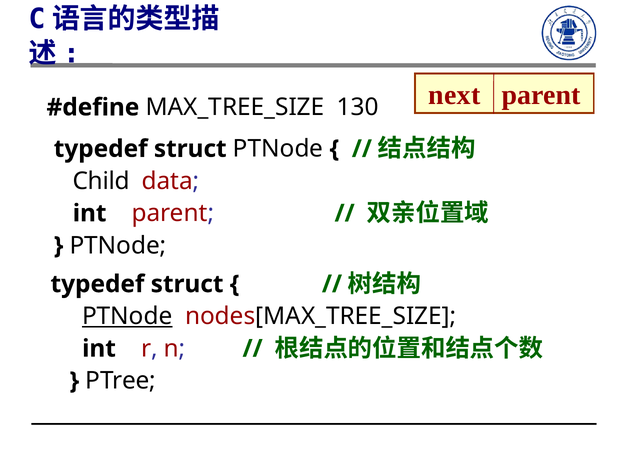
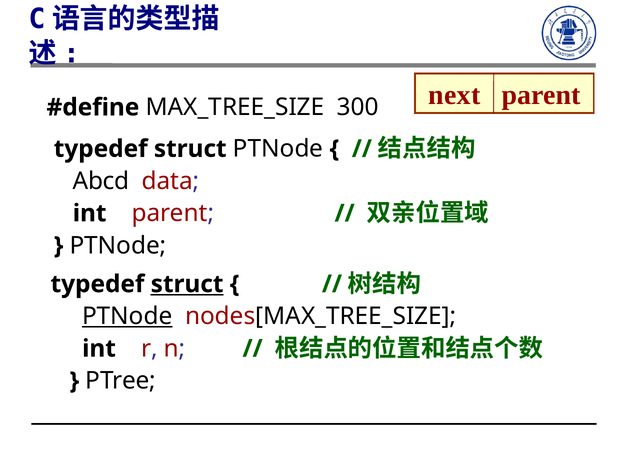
130: 130 -> 300
Child: Child -> Abcd
struct at (187, 284) underline: none -> present
